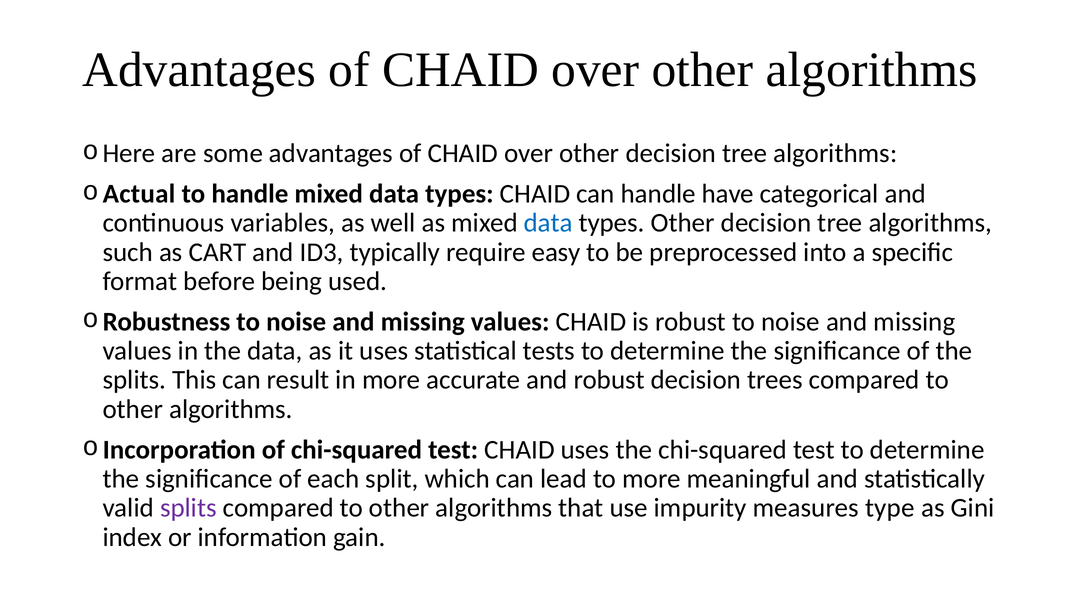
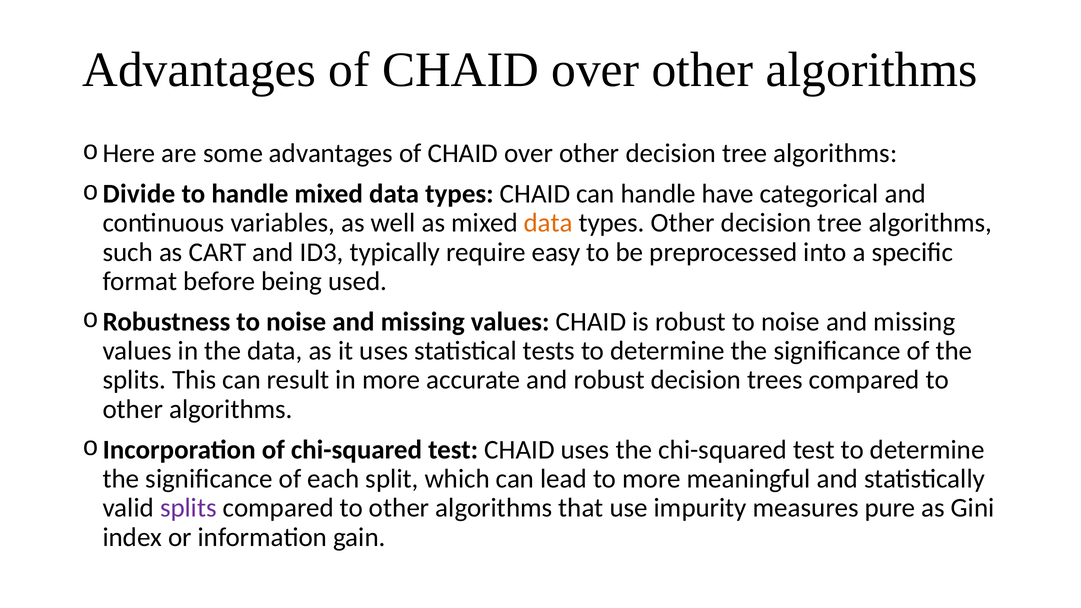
Actual: Actual -> Divide
data at (548, 223) colour: blue -> orange
type: type -> pure
